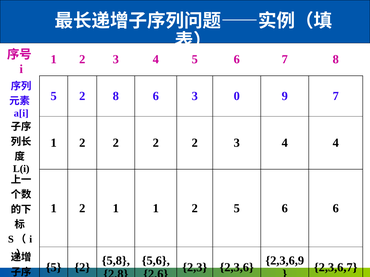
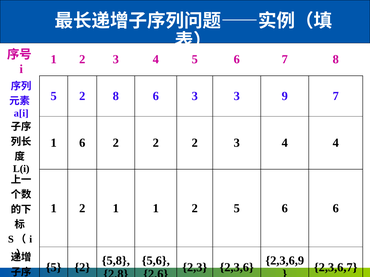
3 0: 0 -> 3
2 at (82, 143): 2 -> 6
